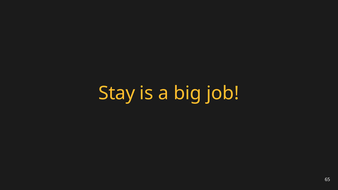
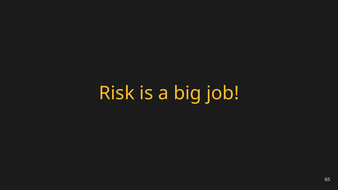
Stay: Stay -> Risk
